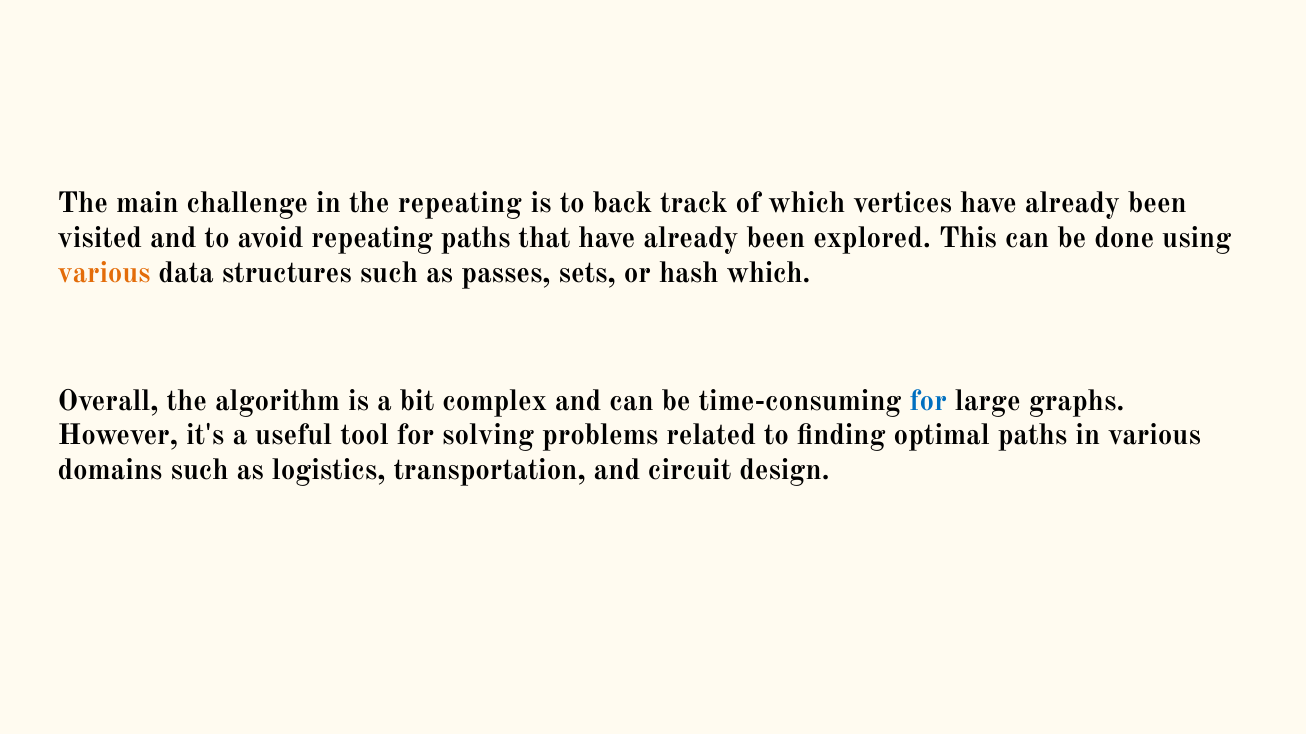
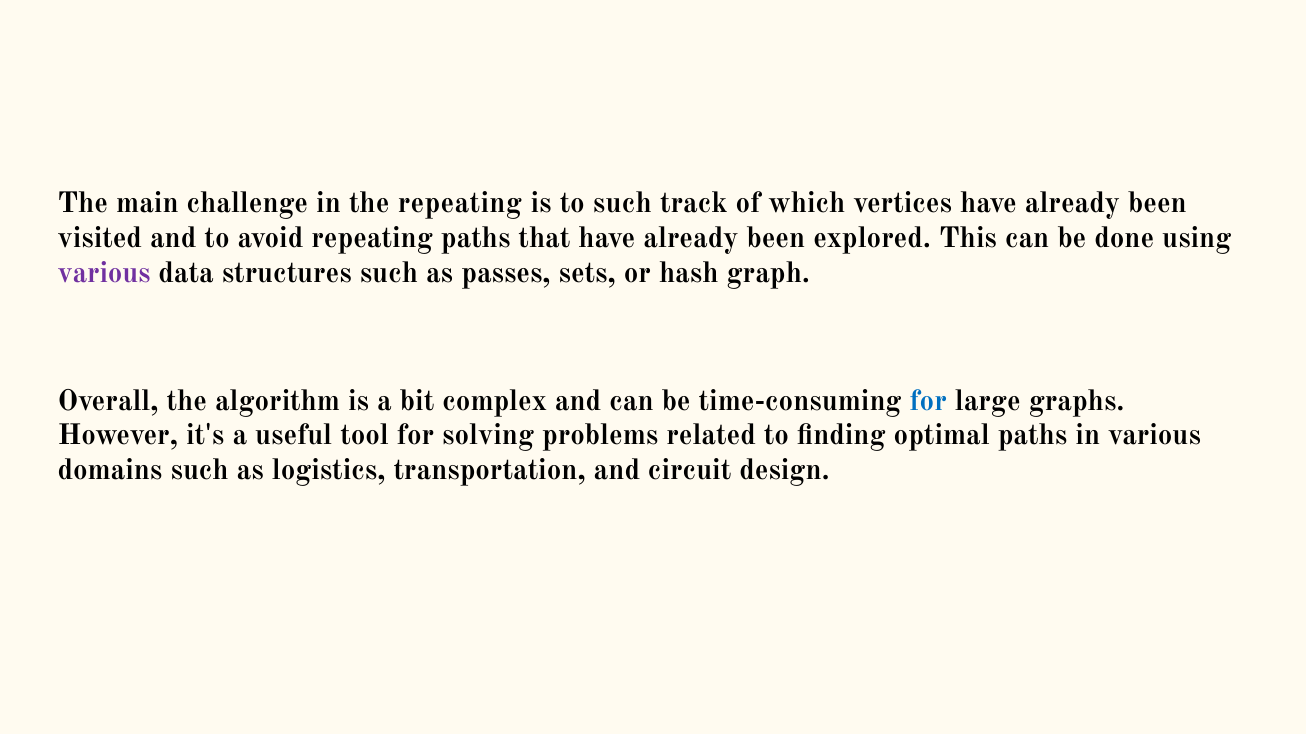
to back: back -> such
various at (104, 273) colour: orange -> purple
hash which: which -> graph
